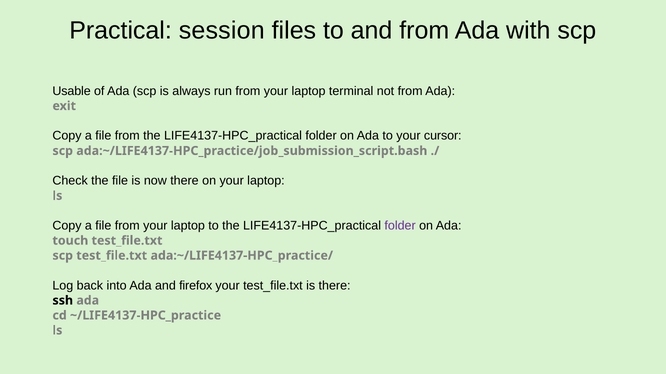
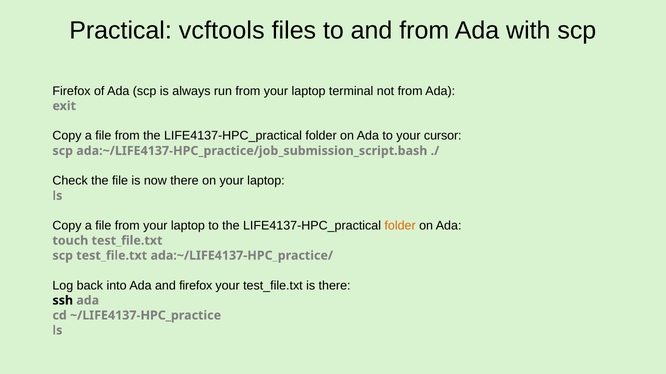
session: session -> vcftools
Usable at (72, 91): Usable -> Firefox
folder at (400, 226) colour: purple -> orange
